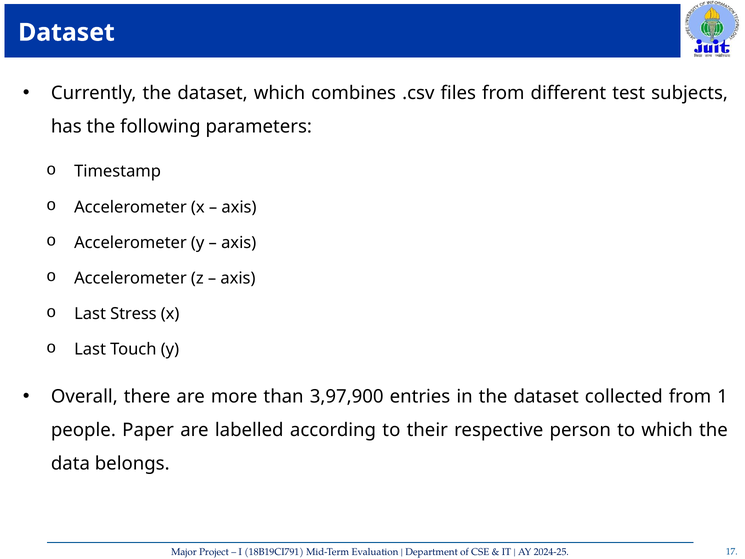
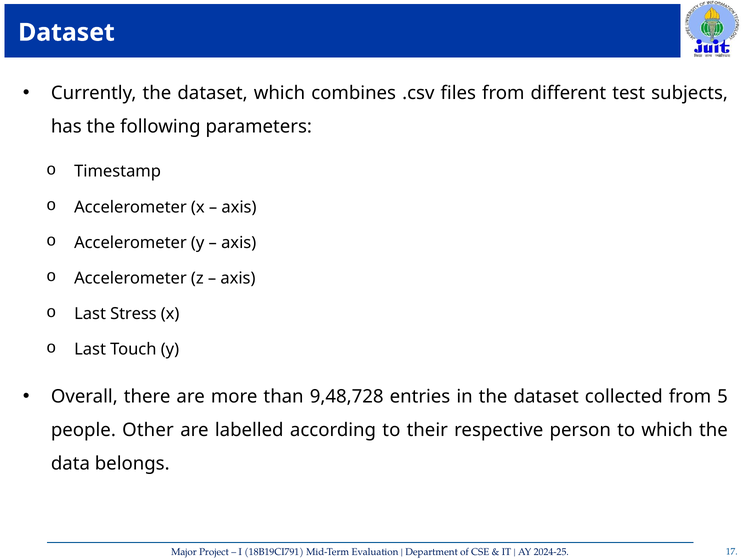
3,97,900: 3,97,900 -> 9,48,728
1: 1 -> 5
Paper: Paper -> Other
